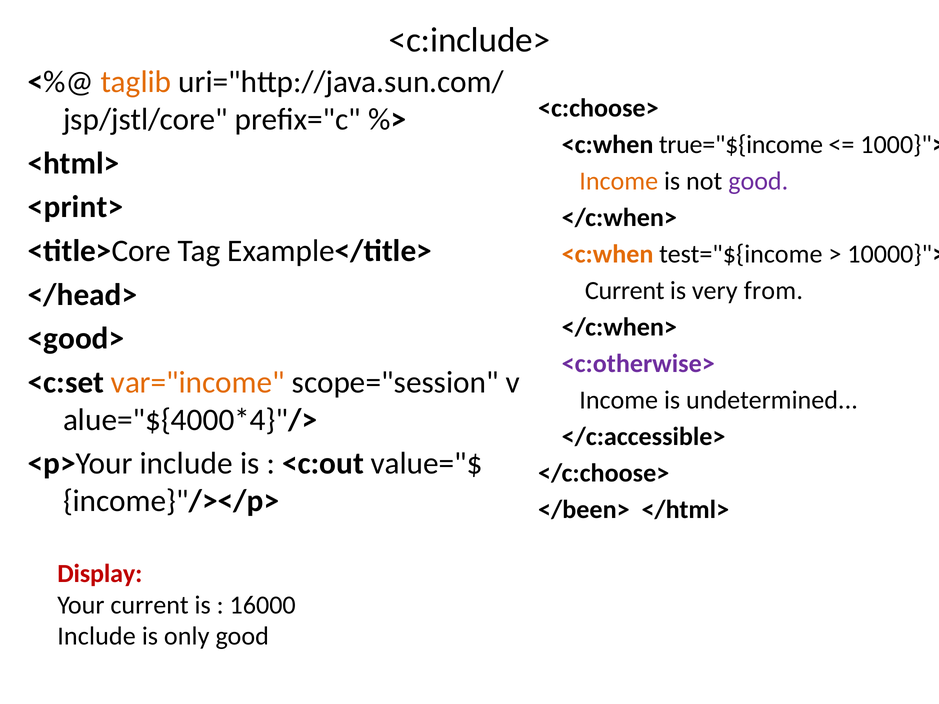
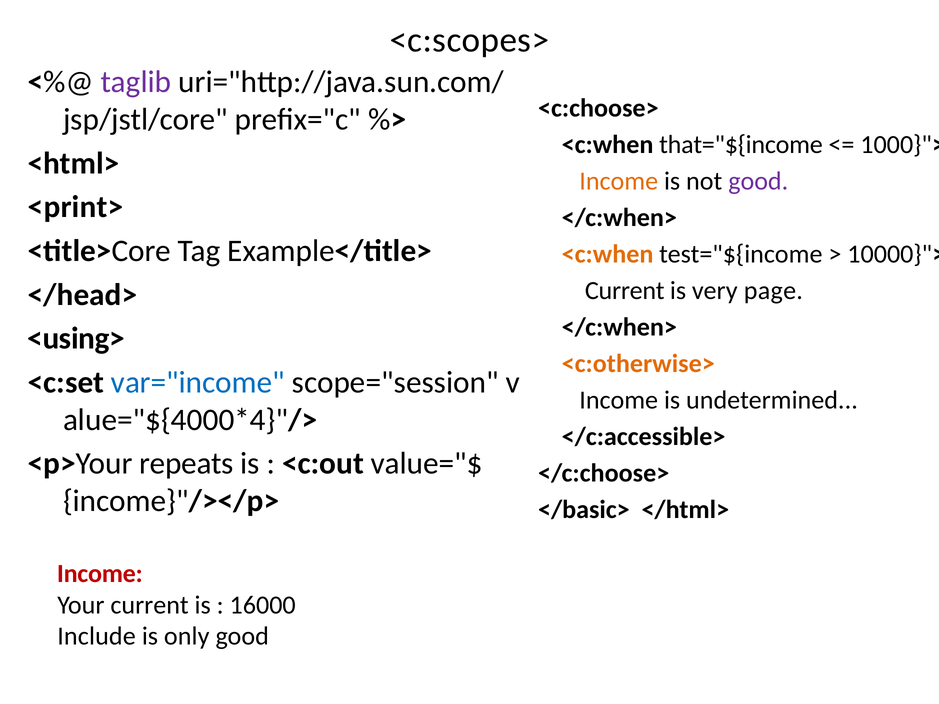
<c:include>: <c:include> -> <c:scopes>
taglib colour: orange -> purple
true="${income: true="${income -> that="${income
from: from -> page
<good>: <good> -> <using>
<c:otherwise> colour: purple -> orange
var="income colour: orange -> blue
<p>Your include: include -> repeats
</been>: </been> -> </basic>
Display at (100, 574): Display -> Income
